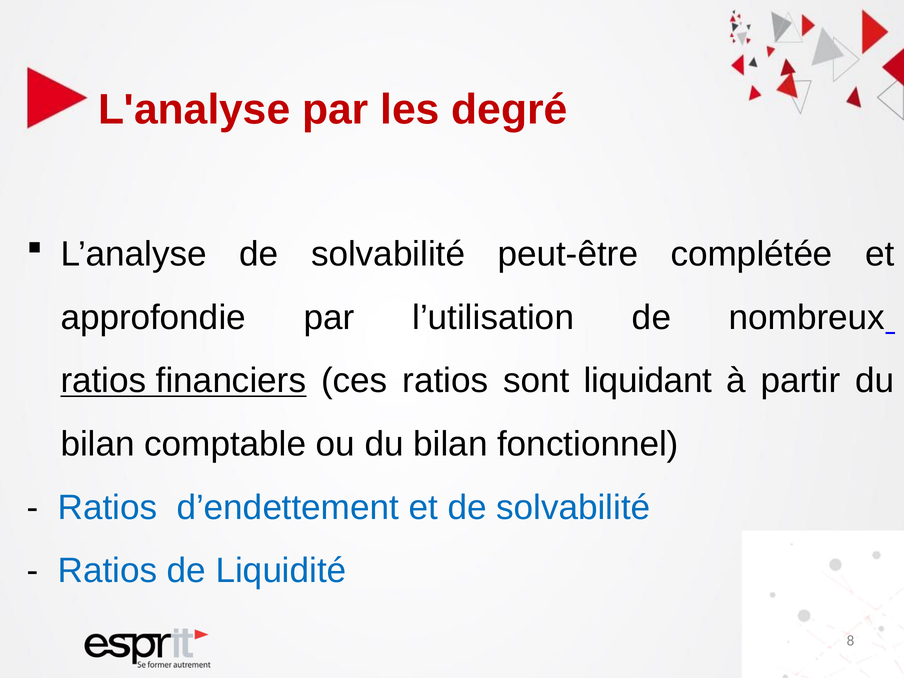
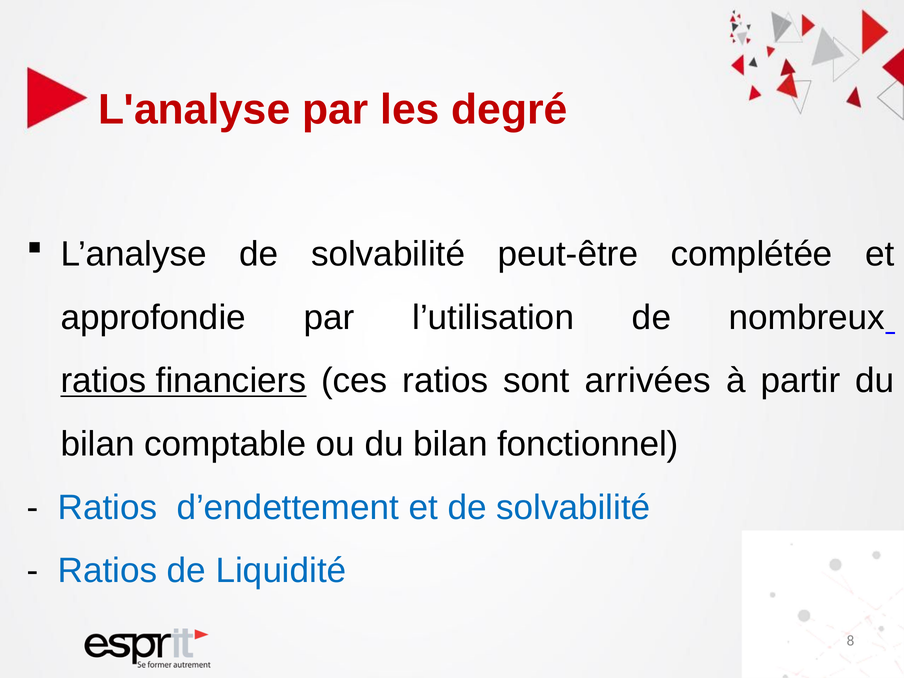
liquidant: liquidant -> arrivées
